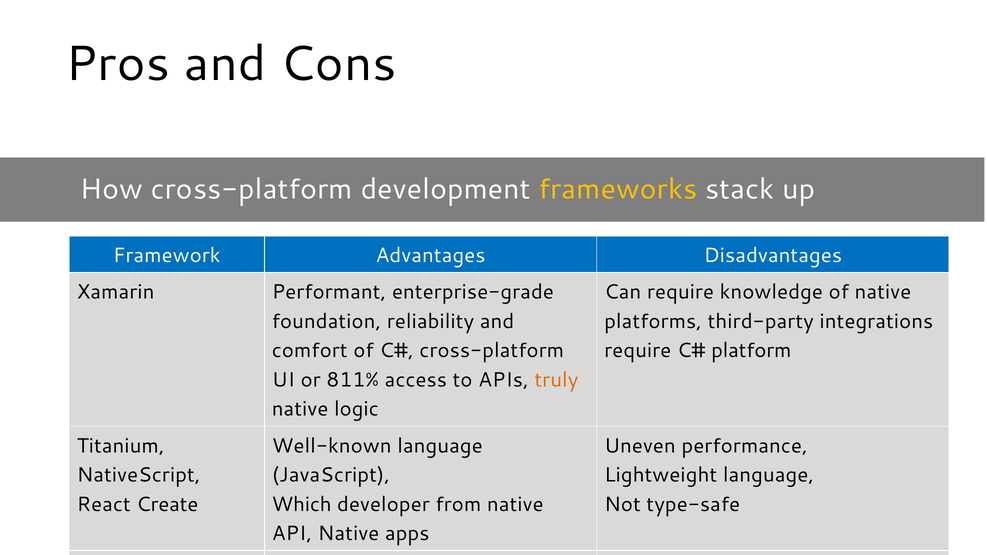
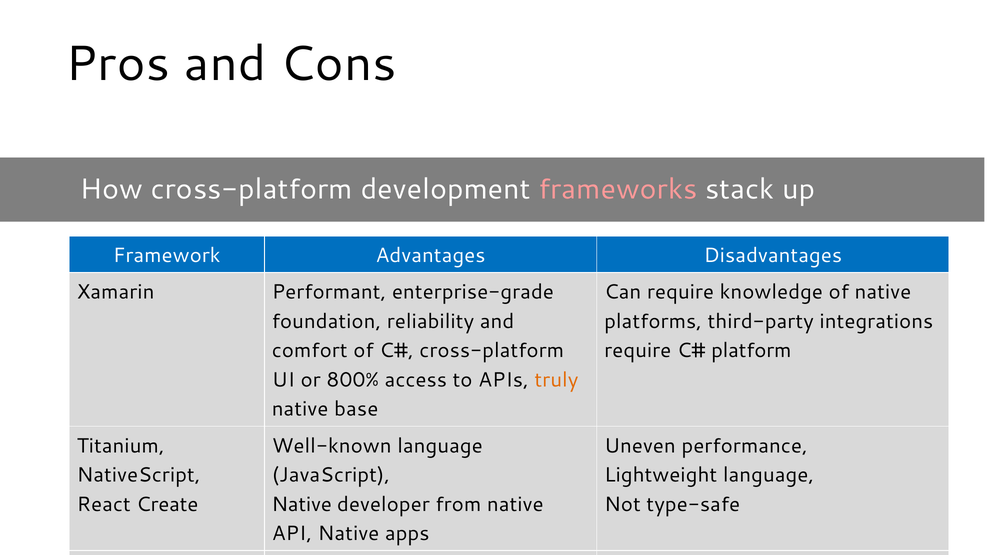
frameworks colour: yellow -> pink
811%: 811% -> 800%
logic: logic -> base
Which at (302, 504): Which -> Native
